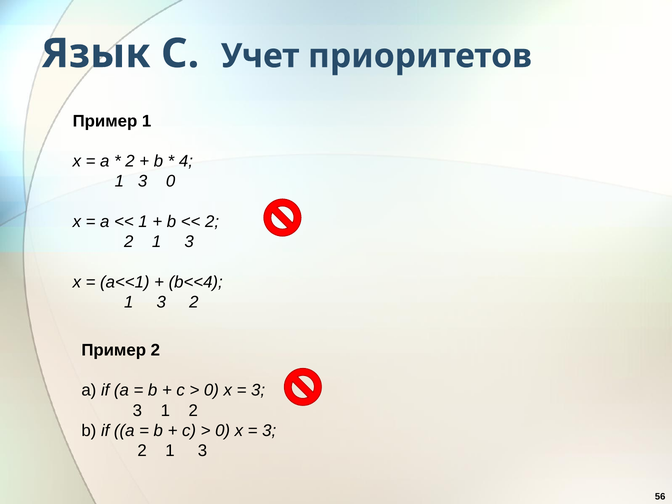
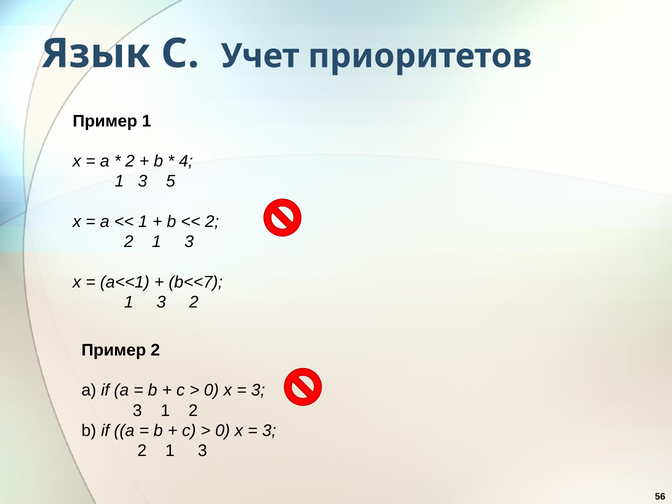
3 0: 0 -> 5
b<<4: b<<4 -> b<<7
